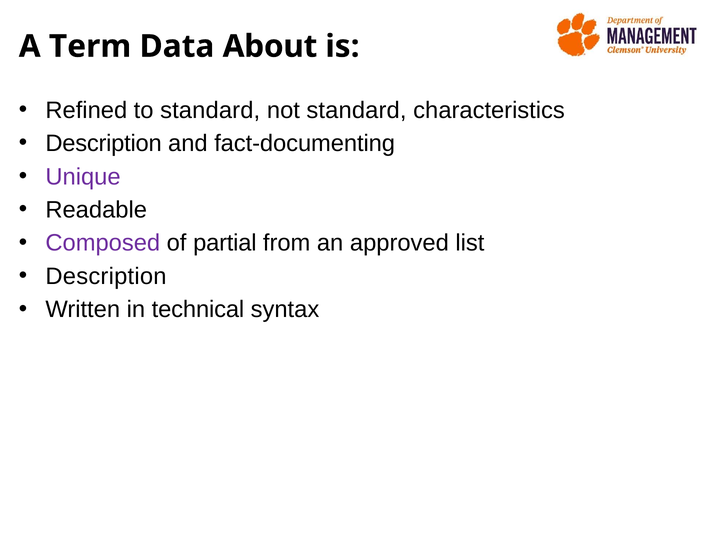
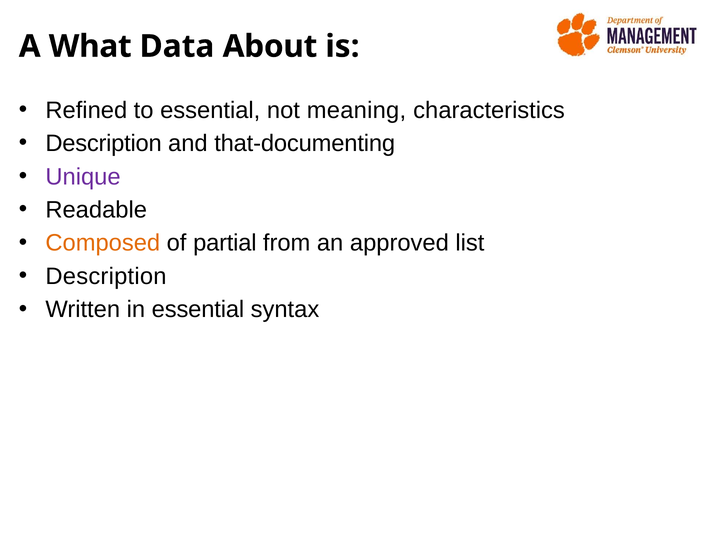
Term: Term -> What
to standard: standard -> essential
not standard: standard -> meaning
fact-documenting: fact-documenting -> that-documenting
Composed colour: purple -> orange
in technical: technical -> essential
